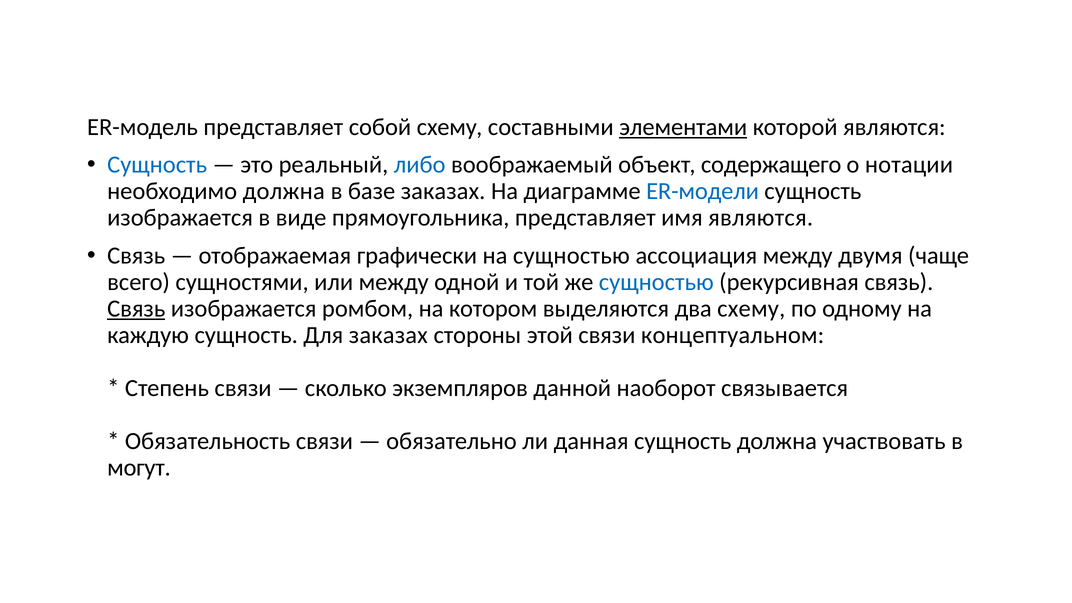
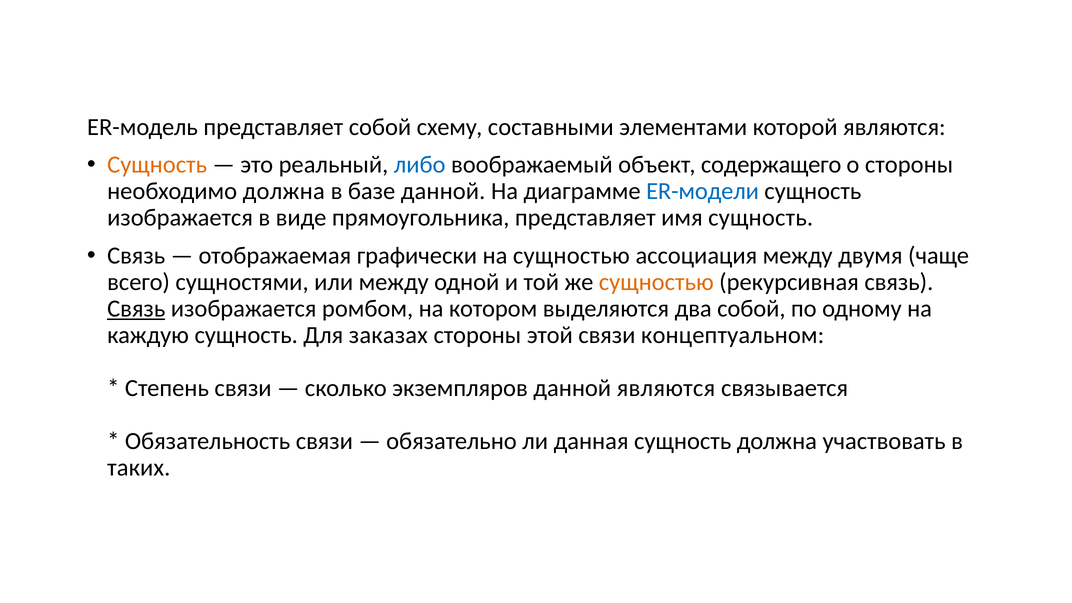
элементами underline: present -> none
Сущность at (157, 165) colour: blue -> orange
о нотации: нотации -> стороны
базе заказах: заказах -> данной
имя являются: являются -> сущность
сущностью at (656, 282) colour: blue -> orange
два схему: схему -> собой
данной наоборот: наоборот -> являются
могут: могут -> таких
